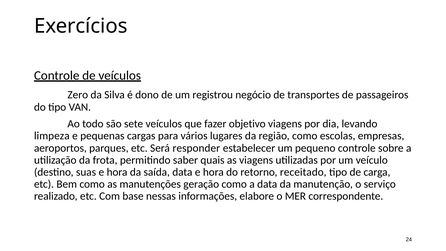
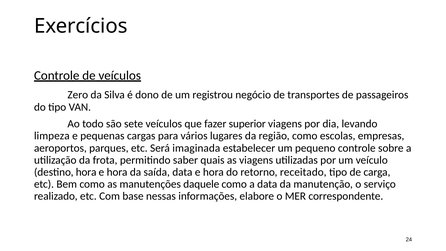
objetivo: objetivo -> superior
responder: responder -> imaginada
destino suas: suas -> hora
geração: geração -> daquele
